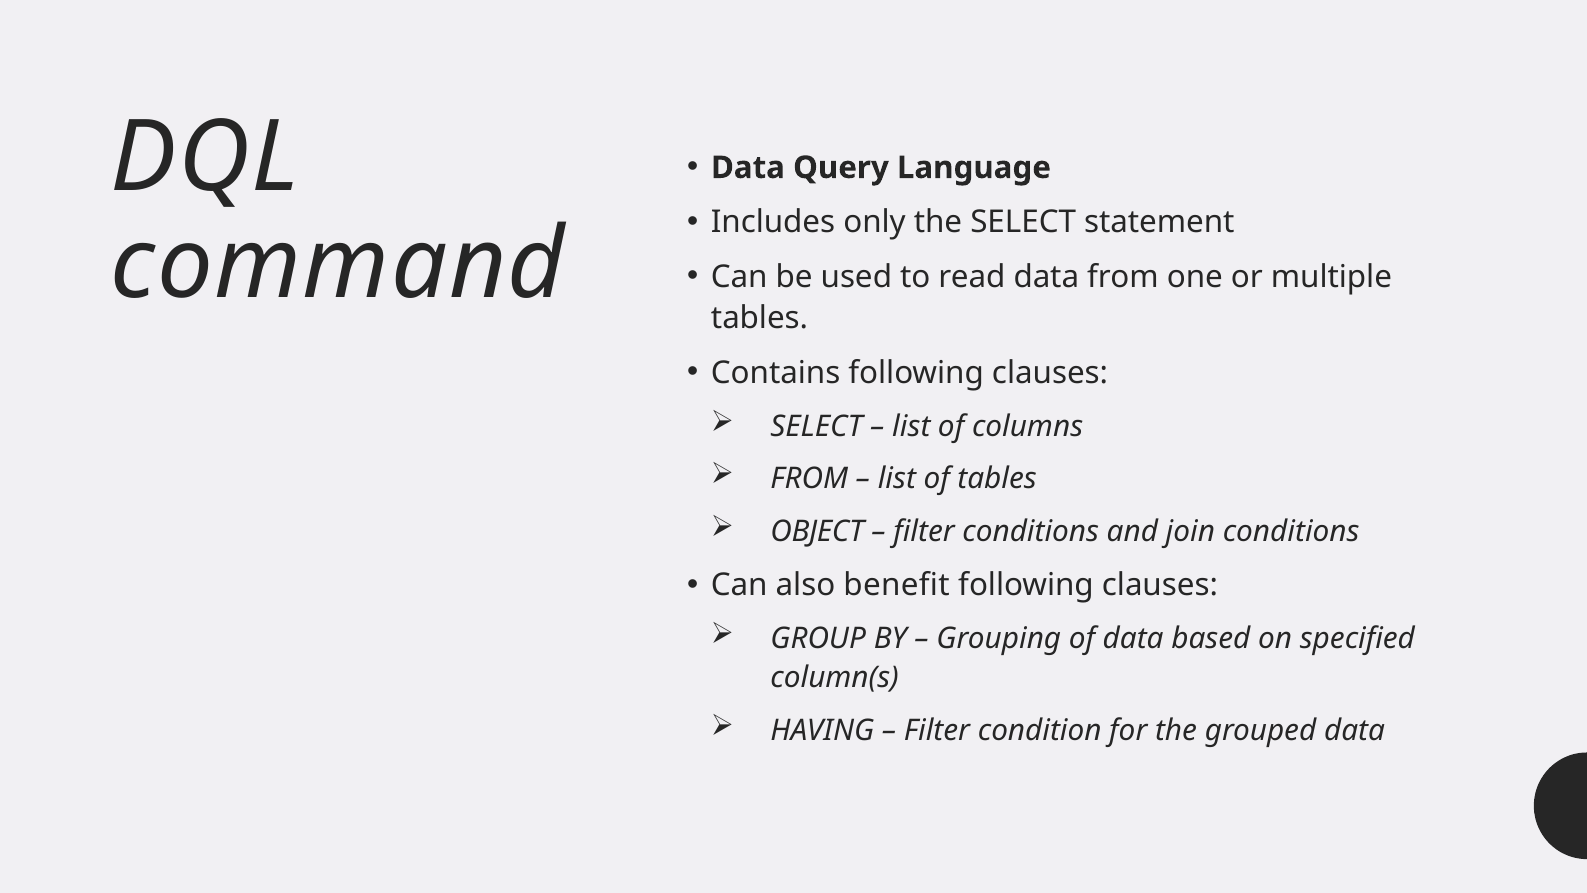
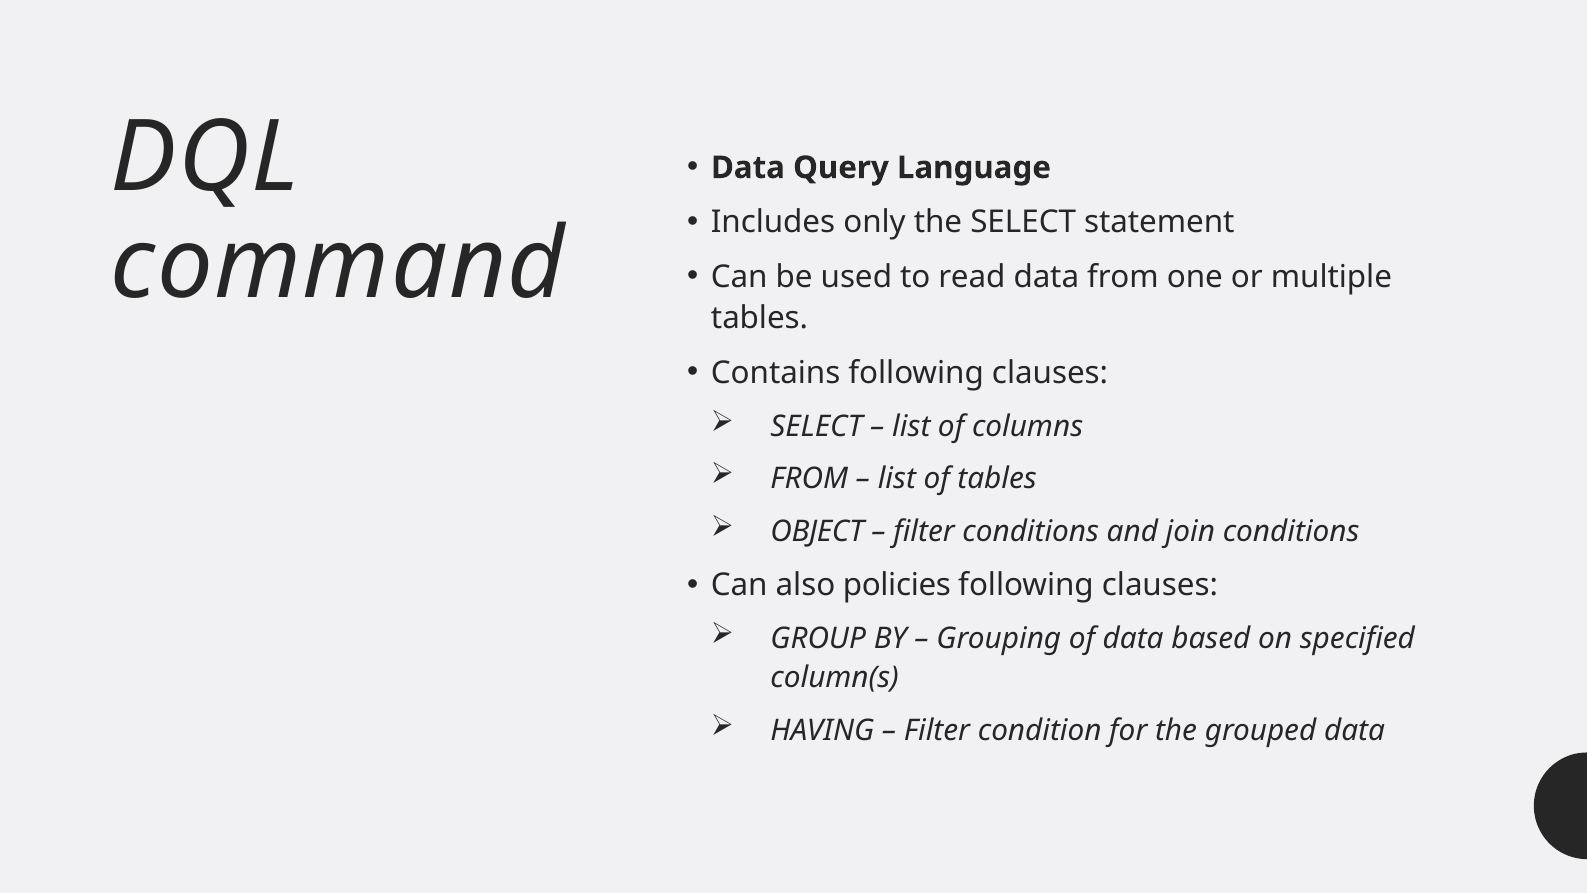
benefit: benefit -> policies
